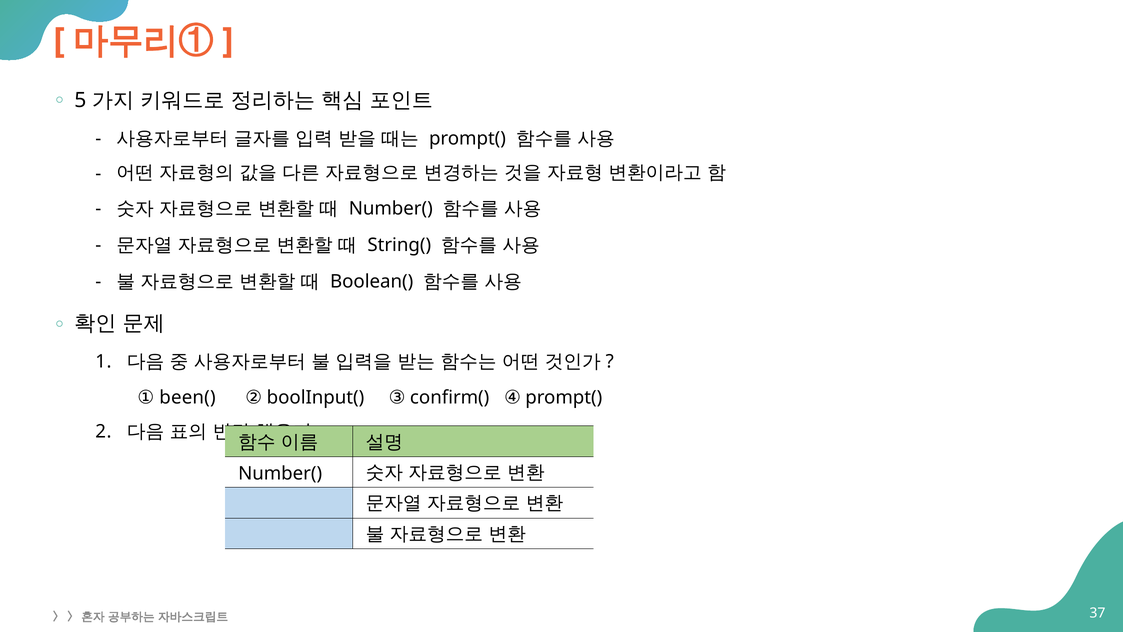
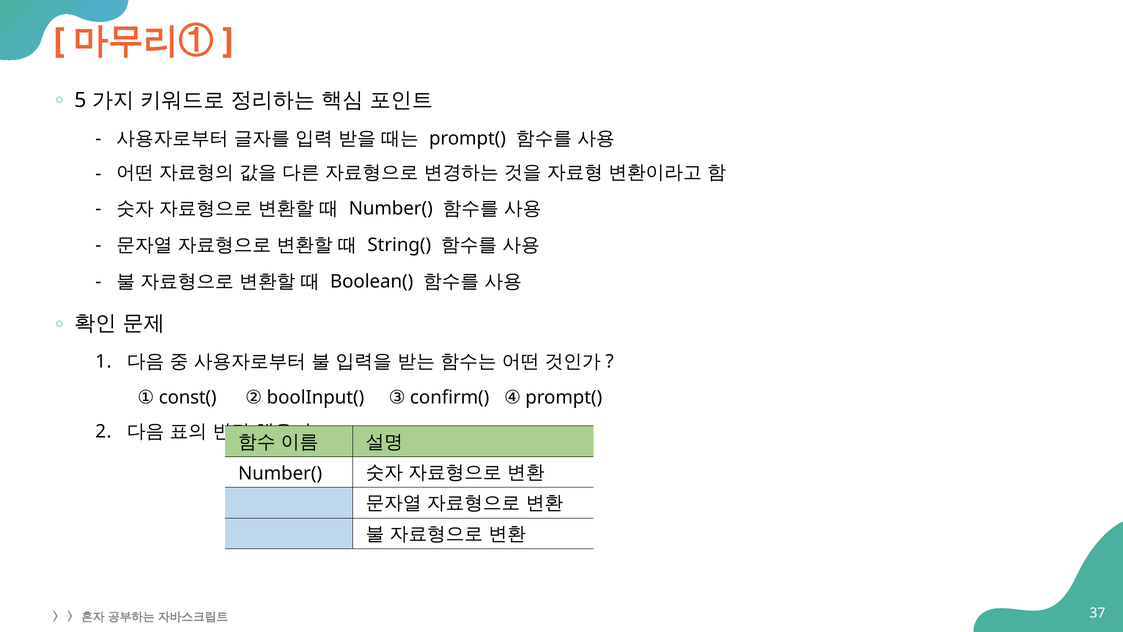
been(: been( -> const(
